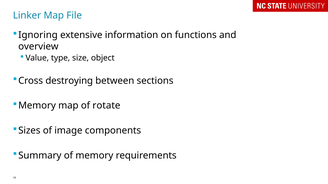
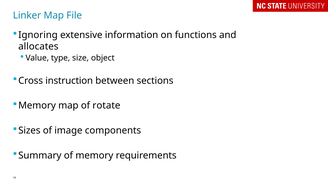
overview: overview -> allocates
destroying: destroying -> instruction
